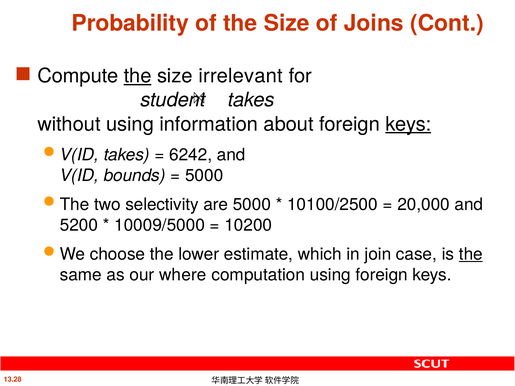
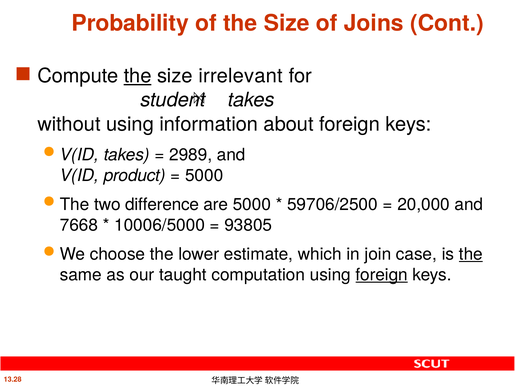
keys at (408, 124) underline: present -> none
6242: 6242 -> 2989
bounds: bounds -> product
selectivity: selectivity -> difference
10100/2500: 10100/2500 -> 59706/2500
5200: 5200 -> 7668
10009/5000: 10009/5000 -> 10006/5000
10200: 10200 -> 93805
where: where -> taught
foreign at (382, 275) underline: none -> present
